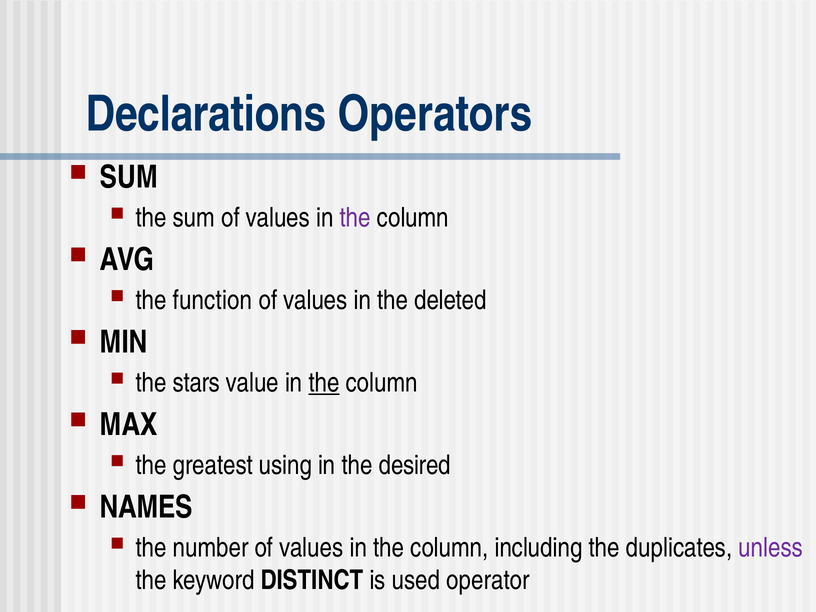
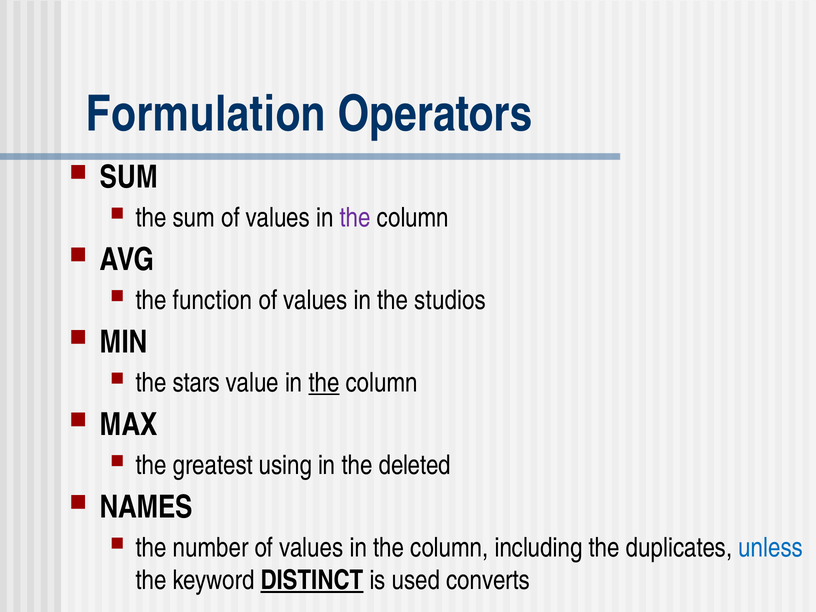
Declarations: Declarations -> Formulation
deleted: deleted -> studios
desired: desired -> deleted
unless colour: purple -> blue
DISTINCT underline: none -> present
operator: operator -> converts
